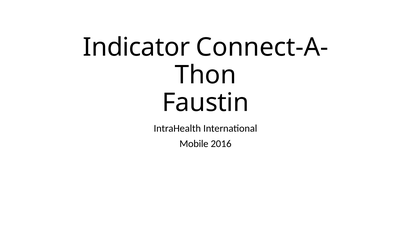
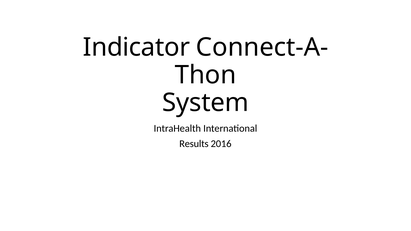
Faustin: Faustin -> System
Mobile: Mobile -> Results
